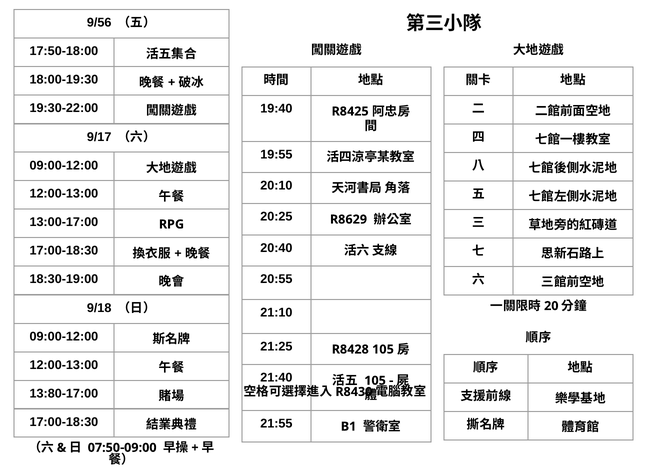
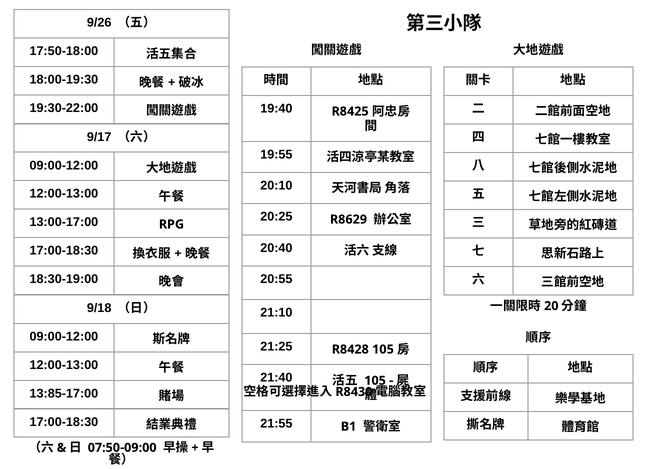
9/56: 9/56 -> 9/26
13:80-17:00: 13:80-17:00 -> 13:85-17:00
